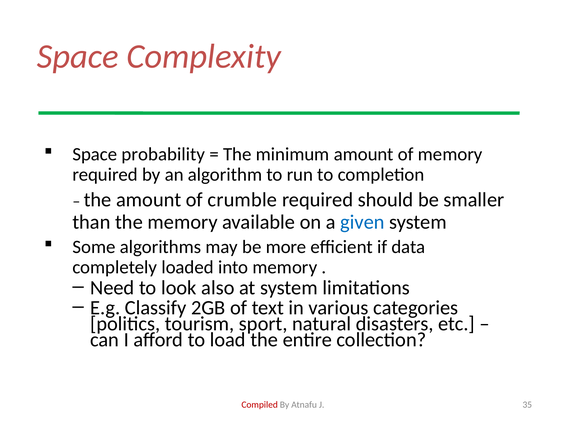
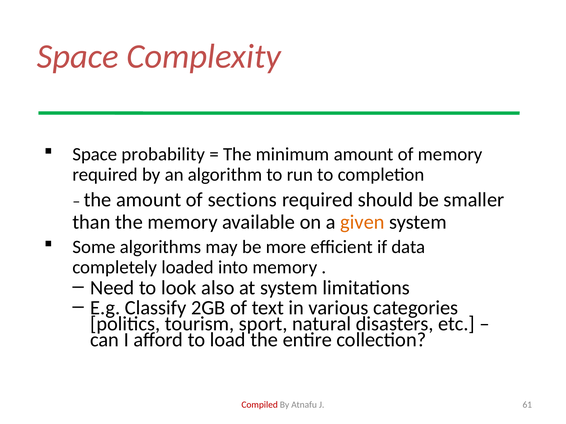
crumble: crumble -> sections
given colour: blue -> orange
35: 35 -> 61
